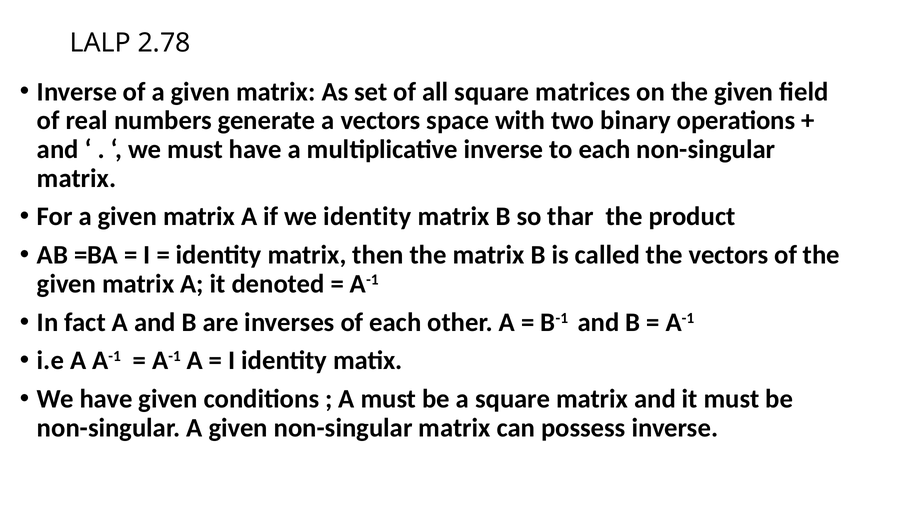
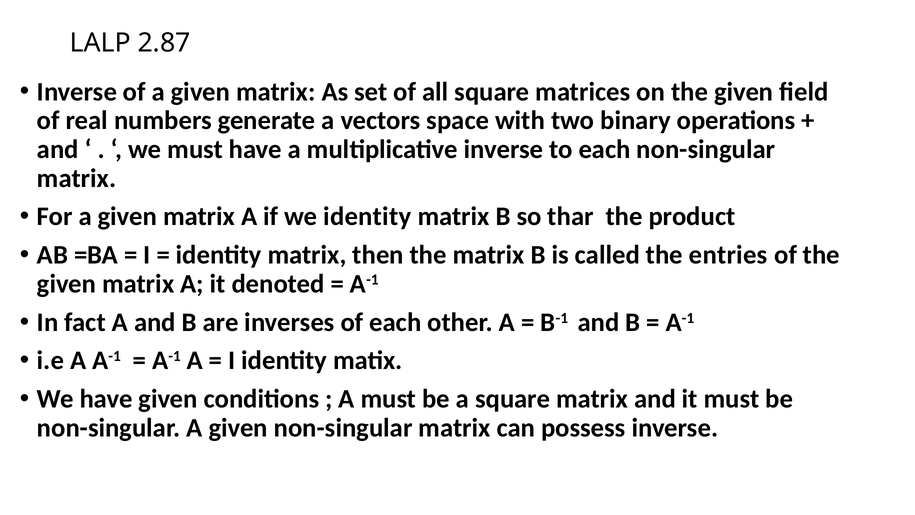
2.78: 2.78 -> 2.87
the vectors: vectors -> entries
